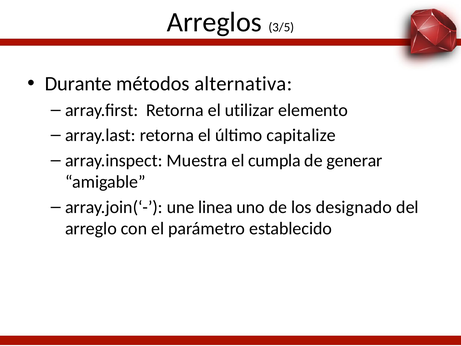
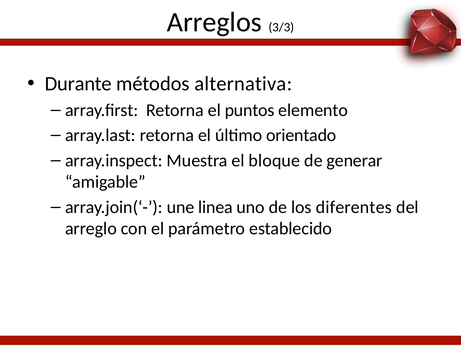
3/5: 3/5 -> 3/3
utilizar: utilizar -> puntos
capitalize: capitalize -> orientado
cumpla: cumpla -> bloque
designado: designado -> diferentes
